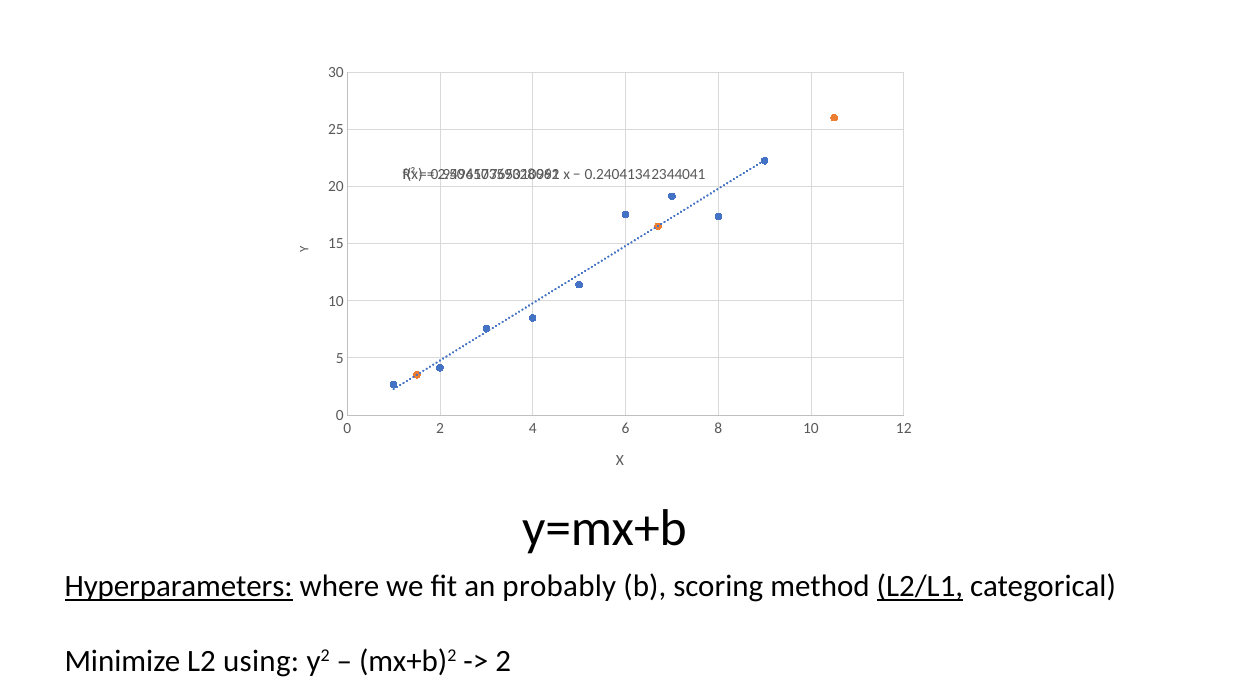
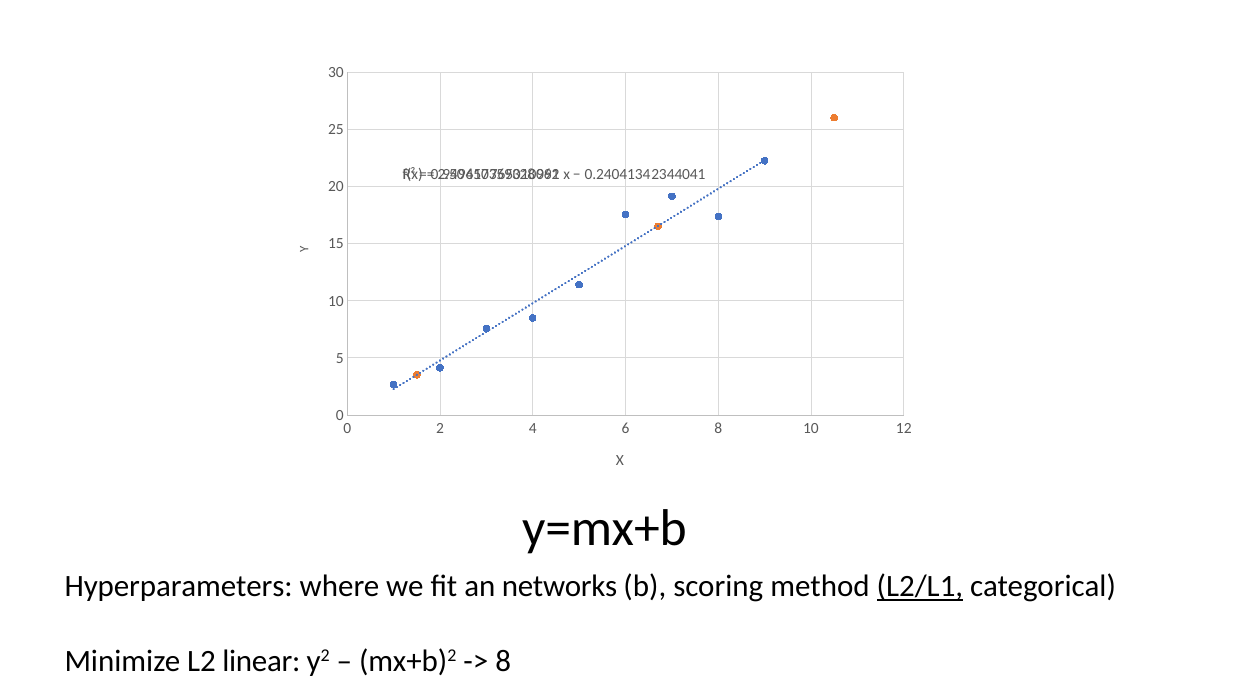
Hyperparameters underline: present -> none
probably: probably -> networks
using: using -> linear
2 at (503, 660): 2 -> 8
